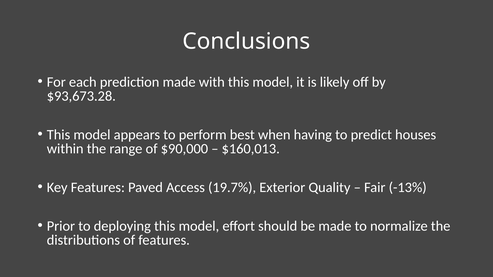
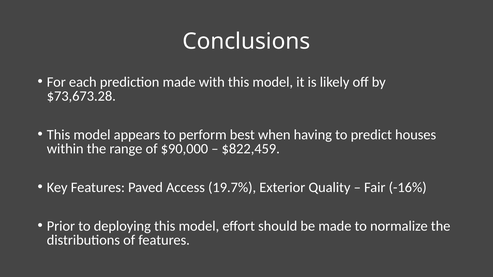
$93,673.28: $93,673.28 -> $73,673.28
$160,013: $160,013 -> $822,459
-13%: -13% -> -16%
